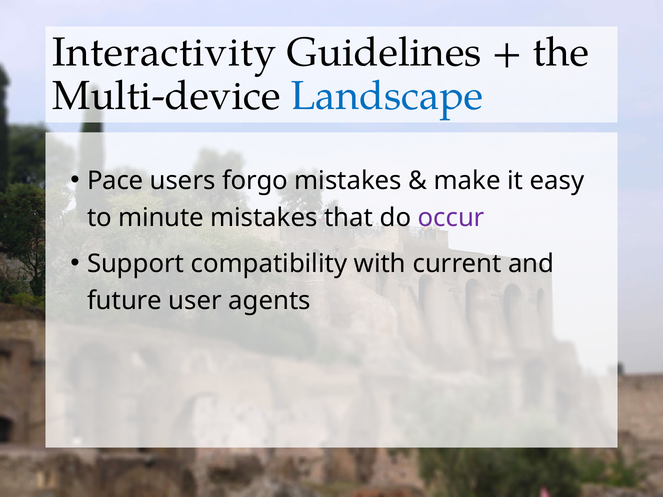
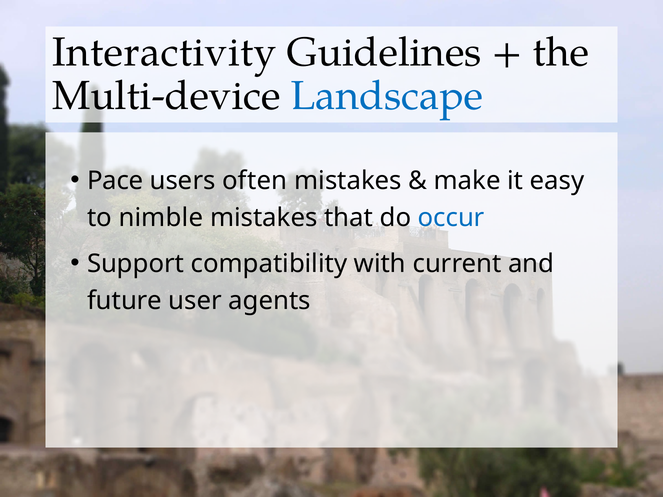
forgo: forgo -> often
minute: minute -> nimble
occur colour: purple -> blue
